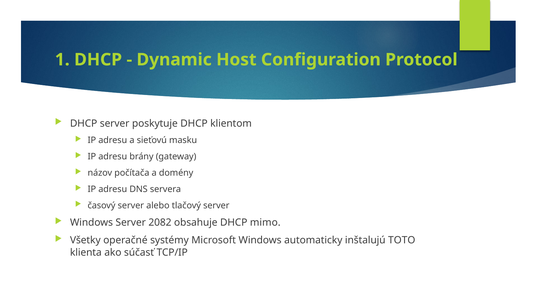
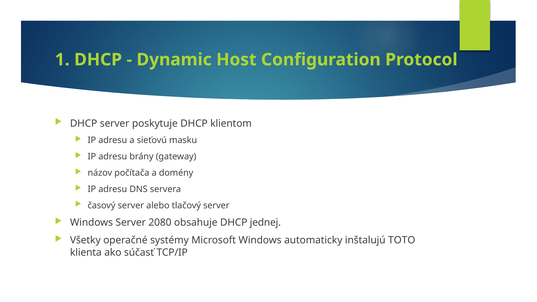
2082: 2082 -> 2080
mimo: mimo -> jednej
